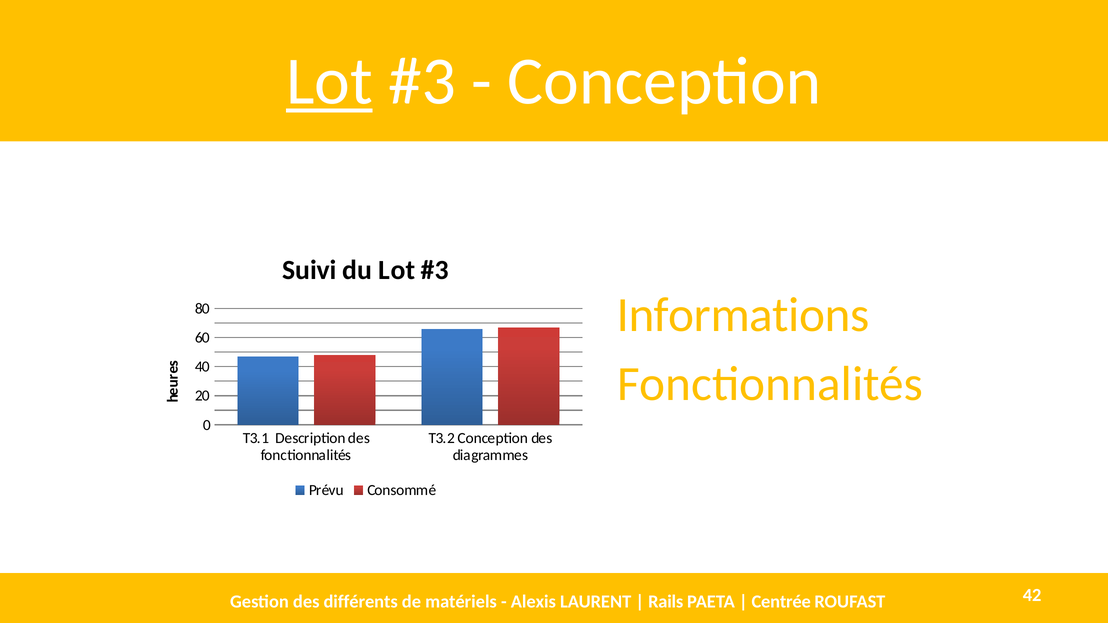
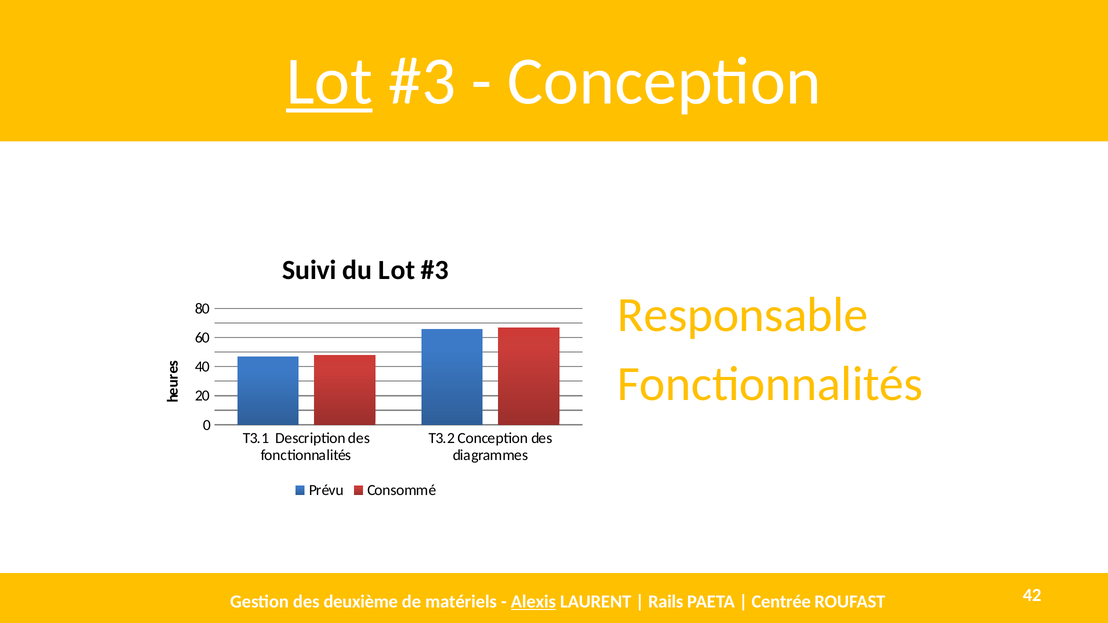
Informations: Informations -> Responsable
différents: différents -> deuxième
Alexis underline: none -> present
